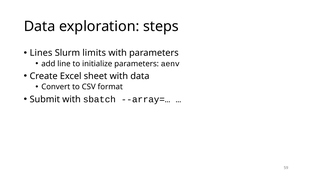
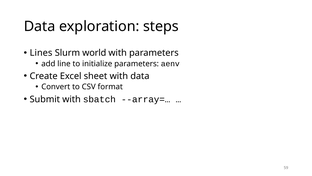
limits: limits -> world
